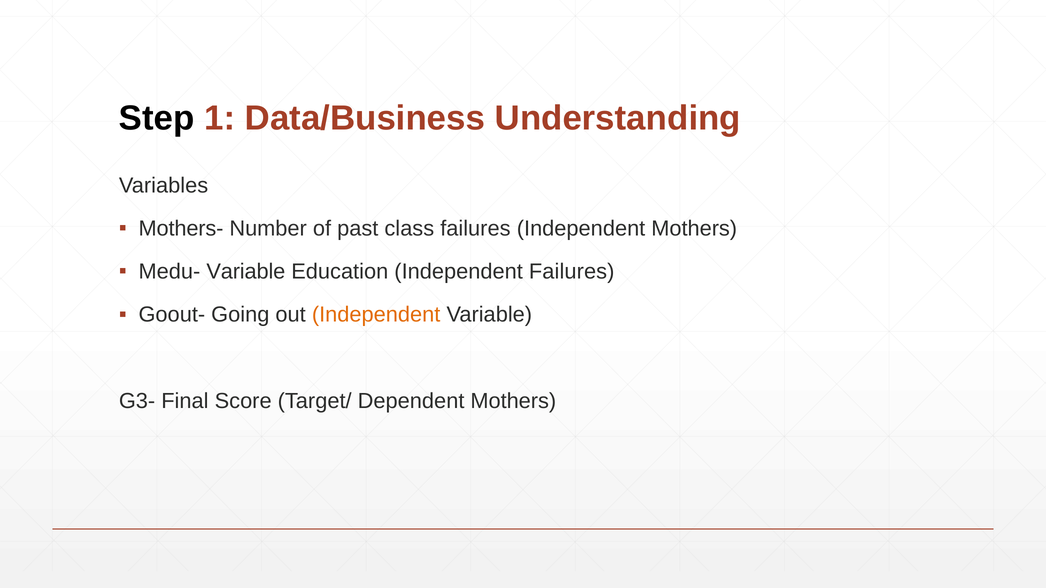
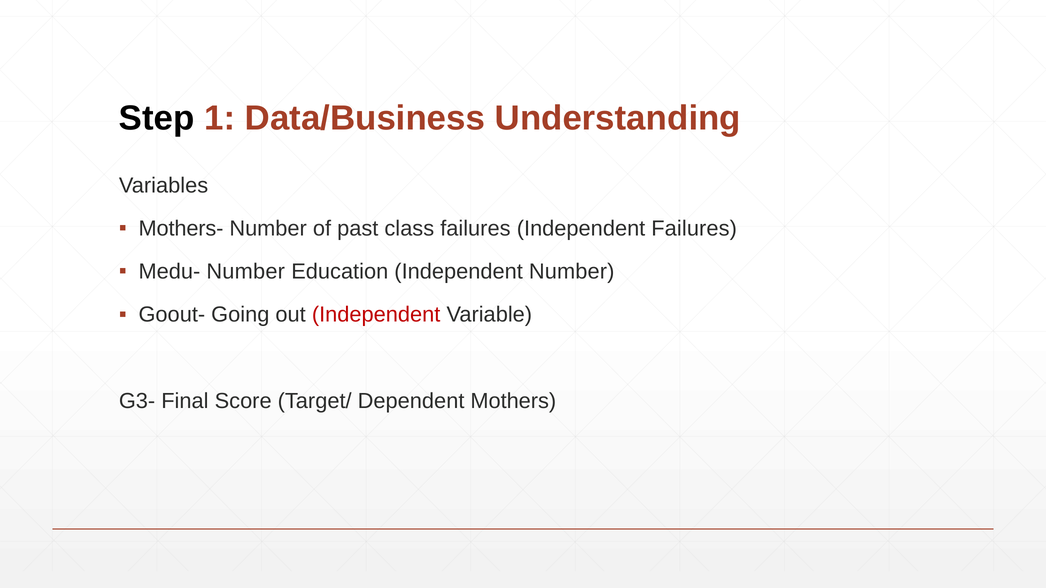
Independent Mothers: Mothers -> Failures
Medu- Variable: Variable -> Number
Independent Failures: Failures -> Number
Independent at (376, 315) colour: orange -> red
